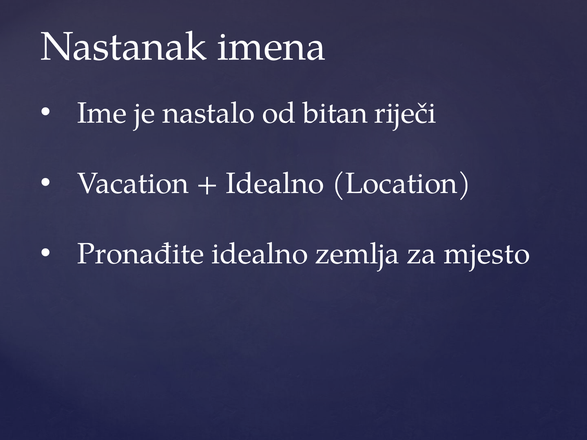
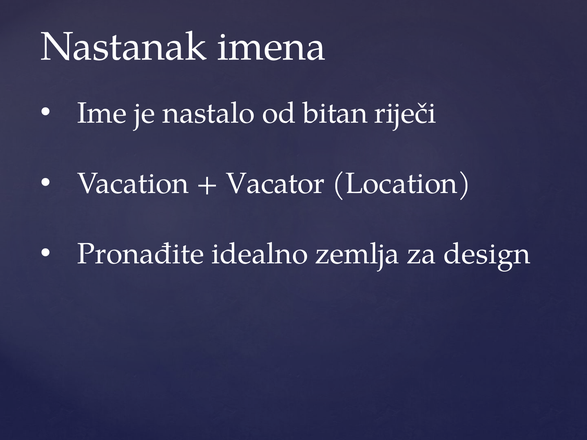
Idealno at (275, 184): Idealno -> Vacator
mjesto: mjesto -> design
